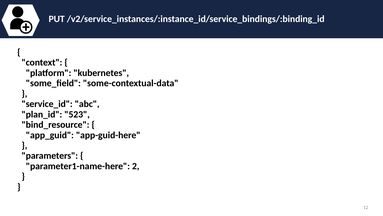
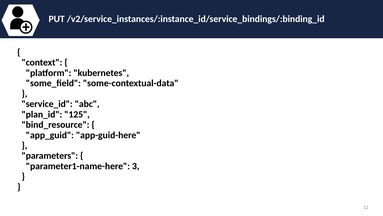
523: 523 -> 125
2: 2 -> 3
